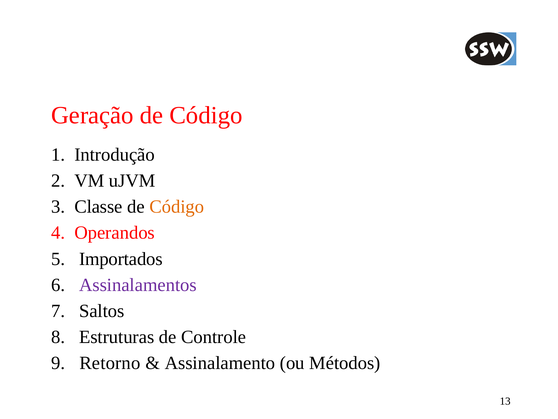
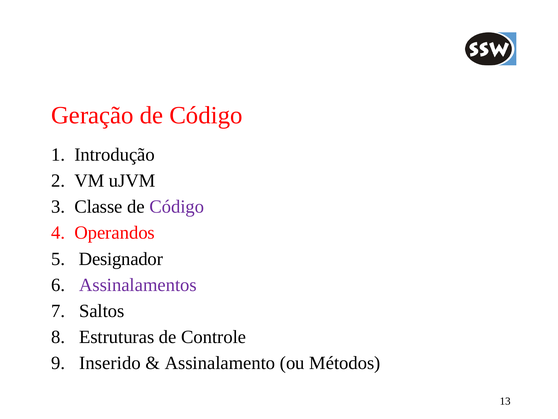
Código at (177, 206) colour: orange -> purple
Importados: Importados -> Designador
Retorno: Retorno -> Inserido
